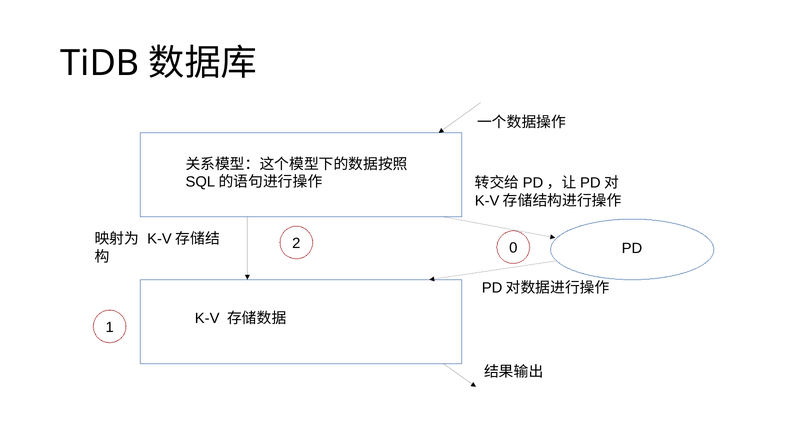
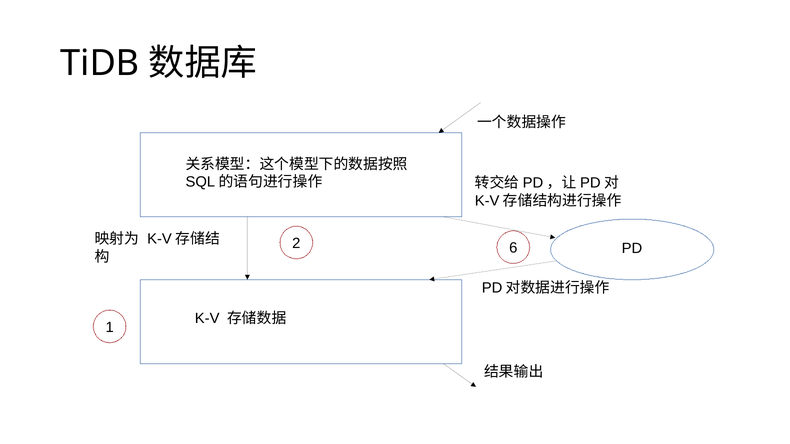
0: 0 -> 6
